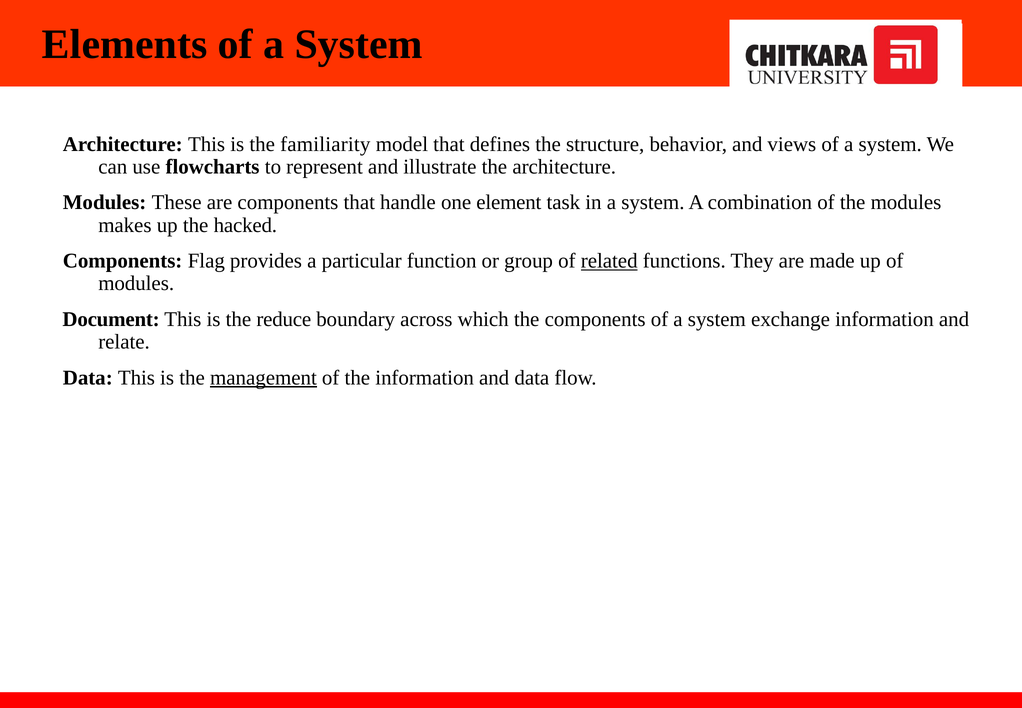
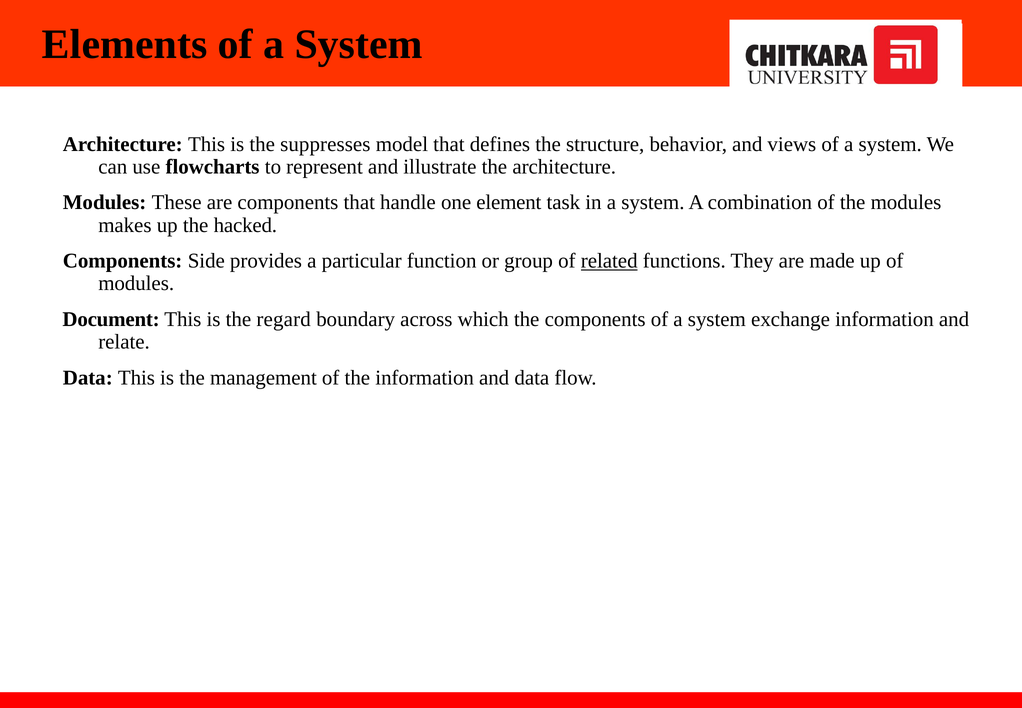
familiarity: familiarity -> suppresses
Flag: Flag -> Side
reduce: reduce -> regard
management underline: present -> none
